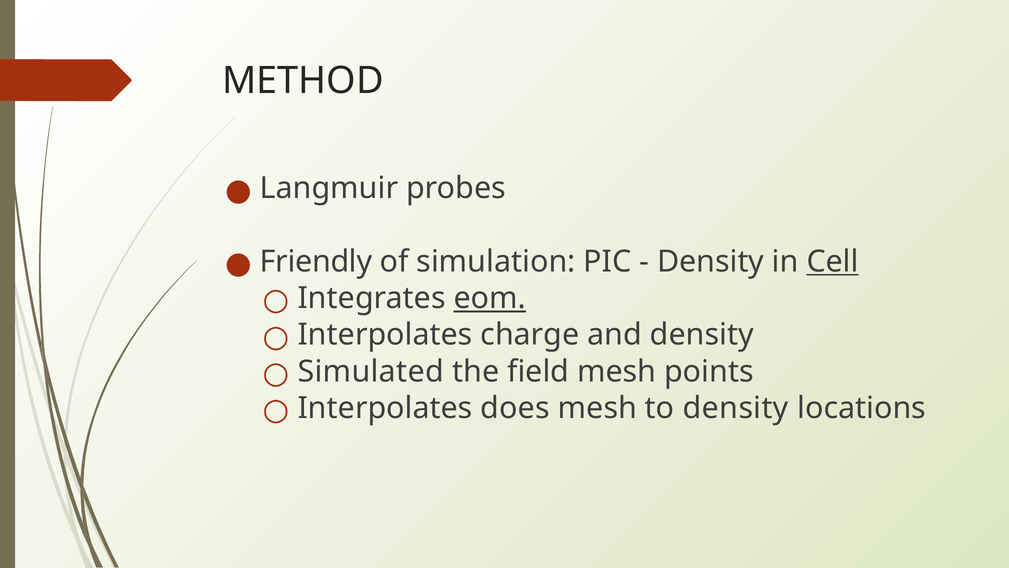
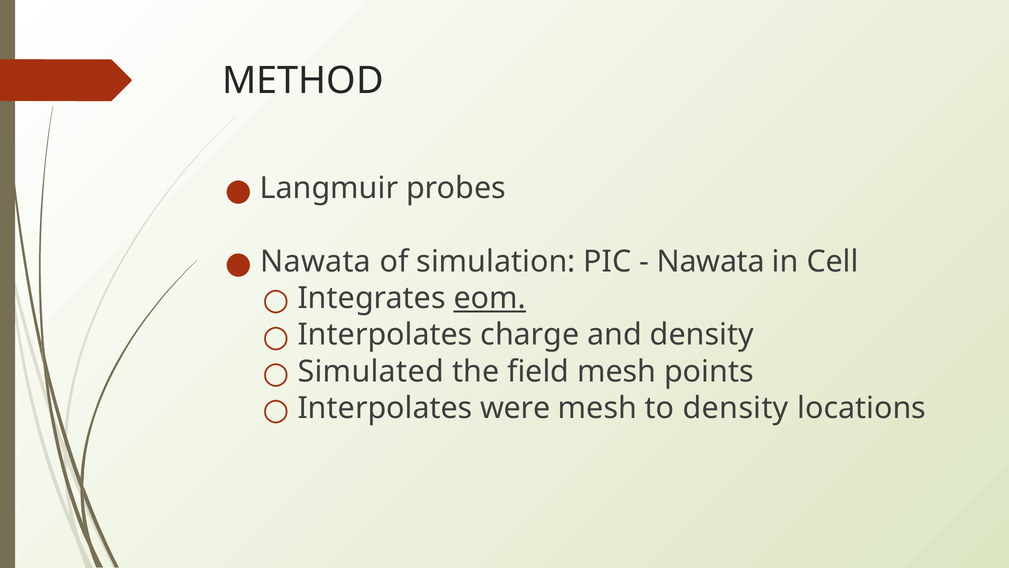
Friendly at (316, 261): Friendly -> Nawata
Density at (711, 261): Density -> Nawata
Cell underline: present -> none
does: does -> were
